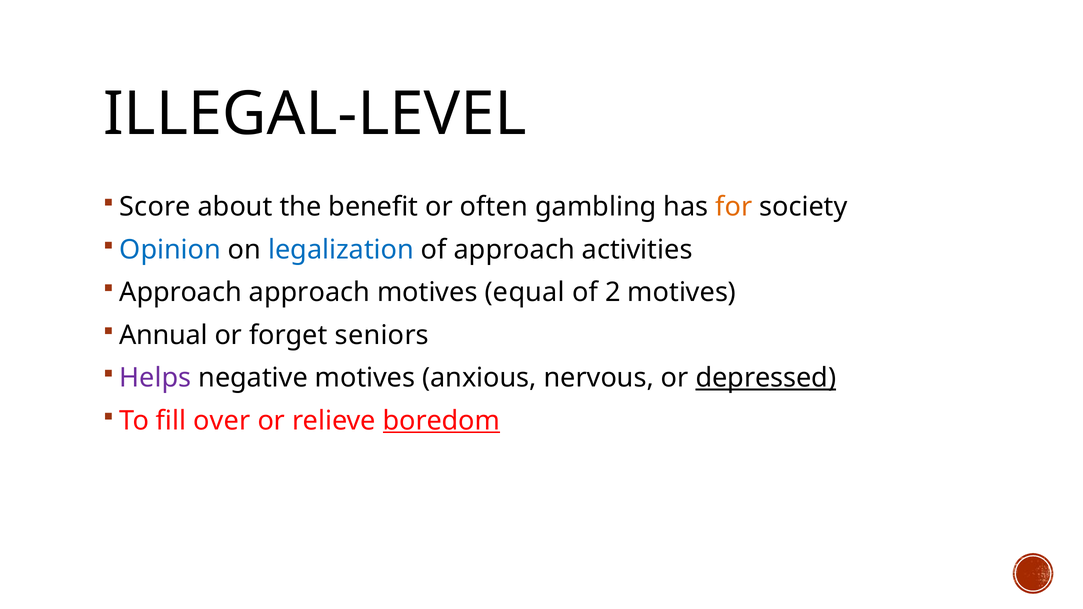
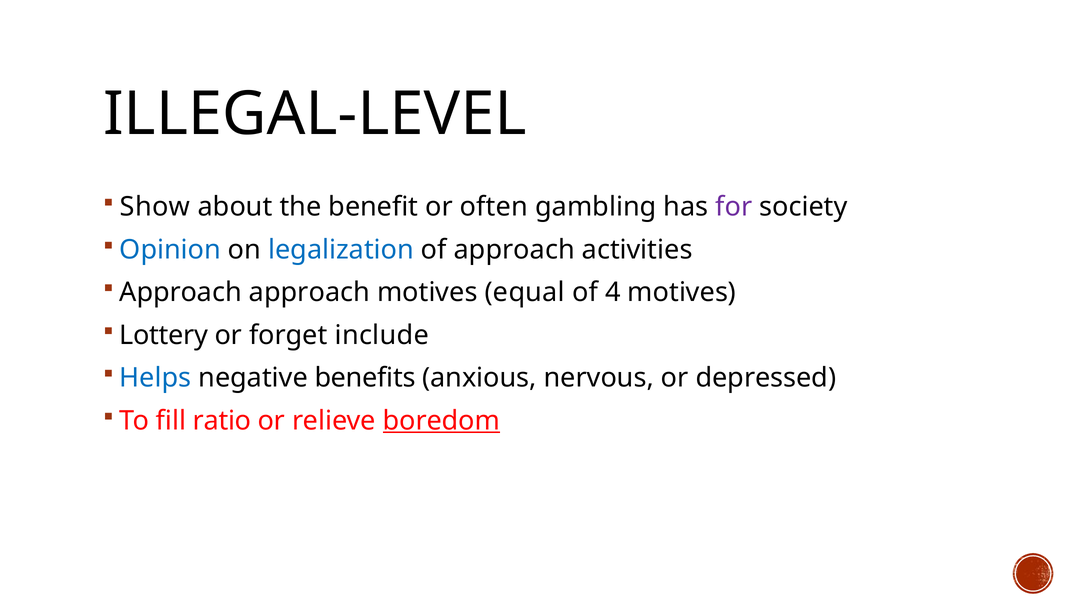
Score: Score -> Show
for colour: orange -> purple
2: 2 -> 4
Annual: Annual -> Lottery
seniors: seniors -> include
Helps colour: purple -> blue
negative motives: motives -> benefits
depressed underline: present -> none
over: over -> ratio
